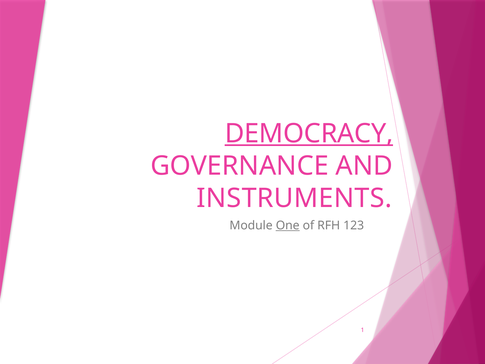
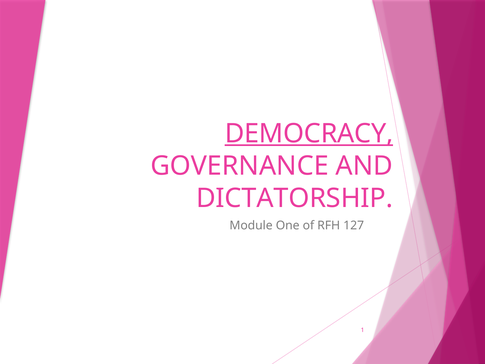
INSTRUMENTS: INSTRUMENTS -> DICTATORSHIP
One underline: present -> none
123: 123 -> 127
